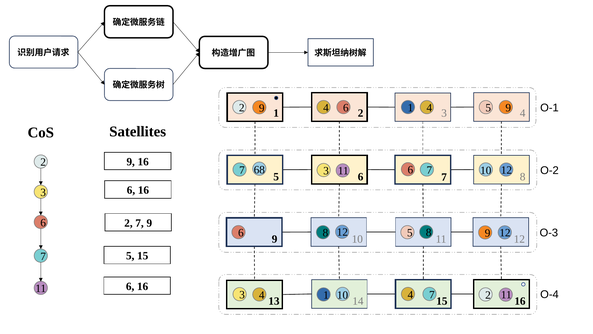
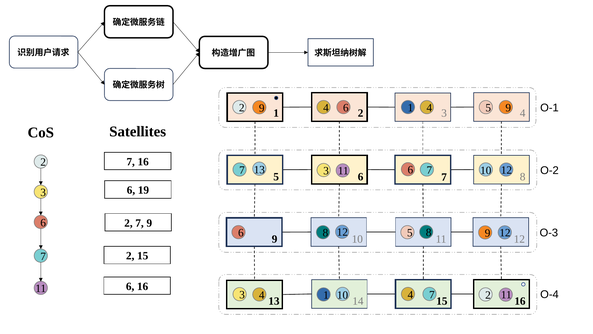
9 at (131, 162): 9 -> 7
7 68: 68 -> 13
16 at (143, 190): 16 -> 19
5 at (130, 256): 5 -> 2
